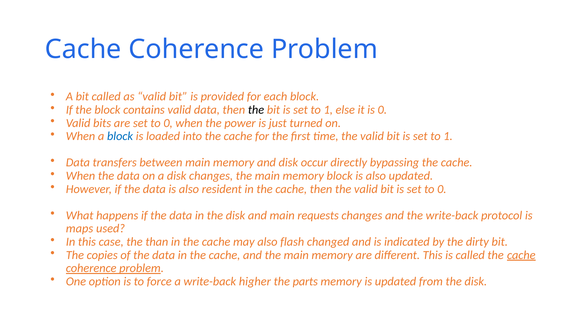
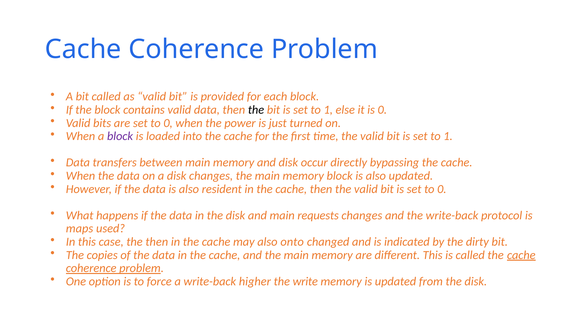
block at (120, 136) colour: blue -> purple
the than: than -> then
flash: flash -> onto
parts: parts -> write
